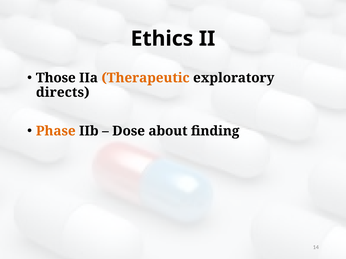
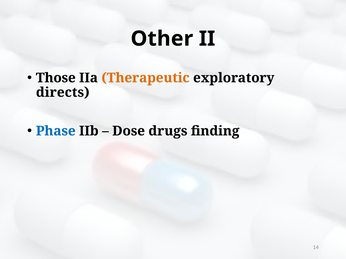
Ethics: Ethics -> Other
Phase colour: orange -> blue
about: about -> drugs
